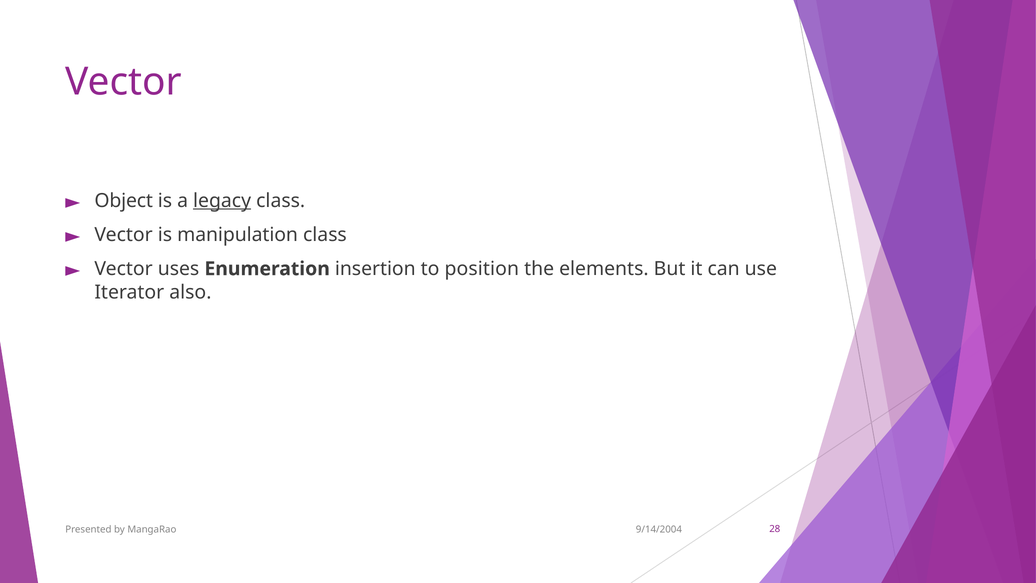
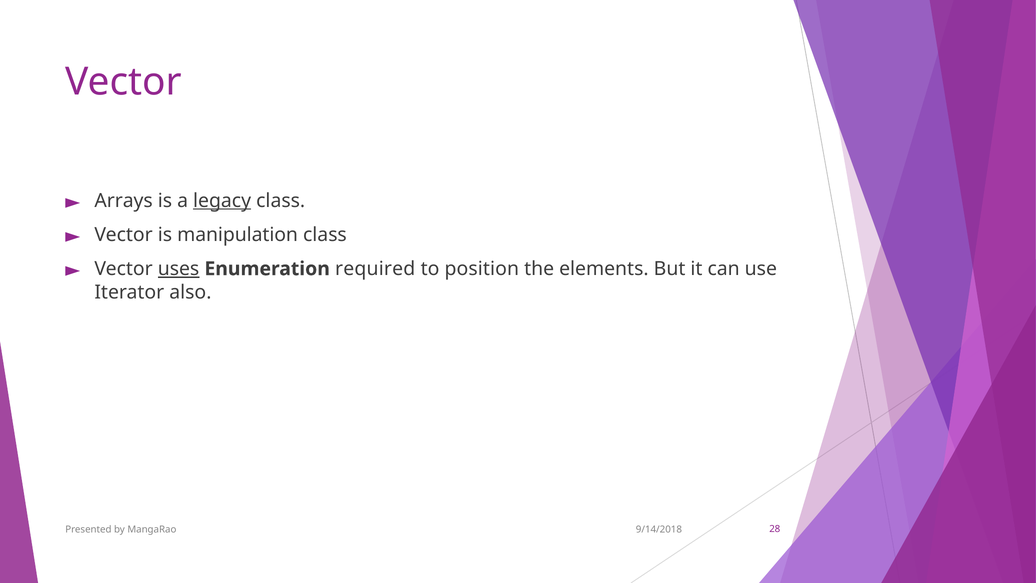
Object: Object -> Arrays
uses underline: none -> present
insertion: insertion -> required
9/14/2004: 9/14/2004 -> 9/14/2018
